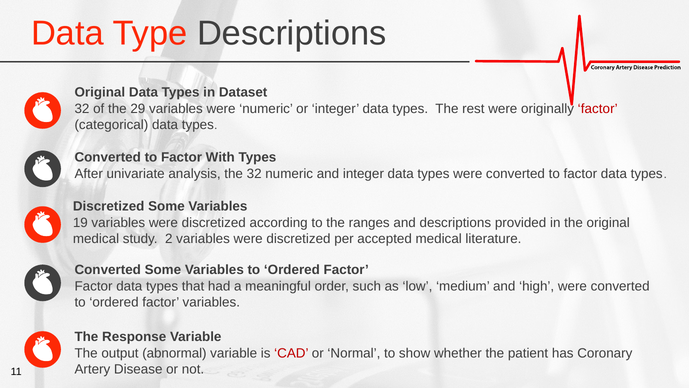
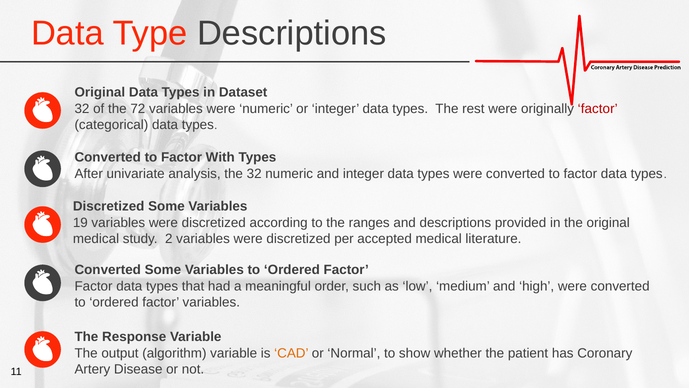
29: 29 -> 72
abnormal: abnormal -> algorithm
CAD colour: red -> orange
